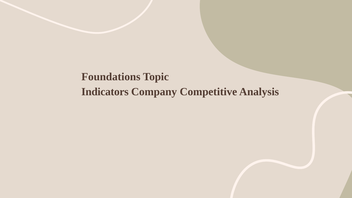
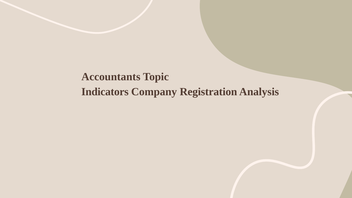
Foundations: Foundations -> Accountants
Competitive: Competitive -> Registration
